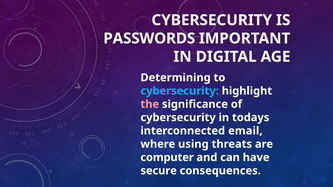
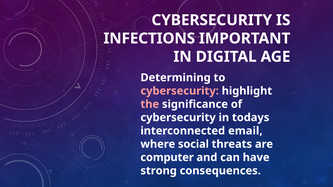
PASSWORDS: PASSWORDS -> INFECTIONS
cybersecurity at (180, 91) colour: light blue -> pink
using: using -> social
secure: secure -> strong
